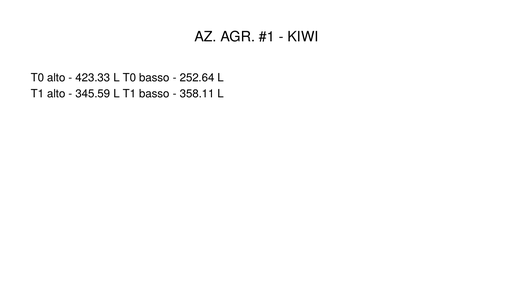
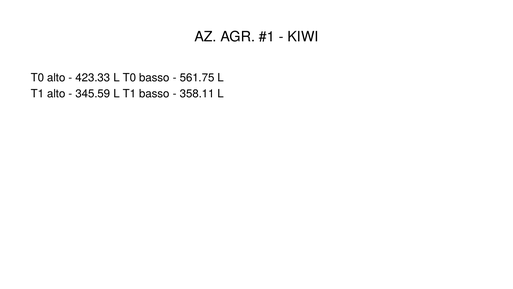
252.64: 252.64 -> 561.75
